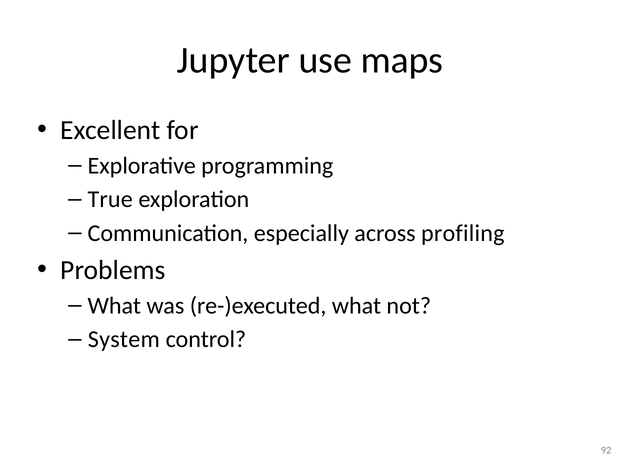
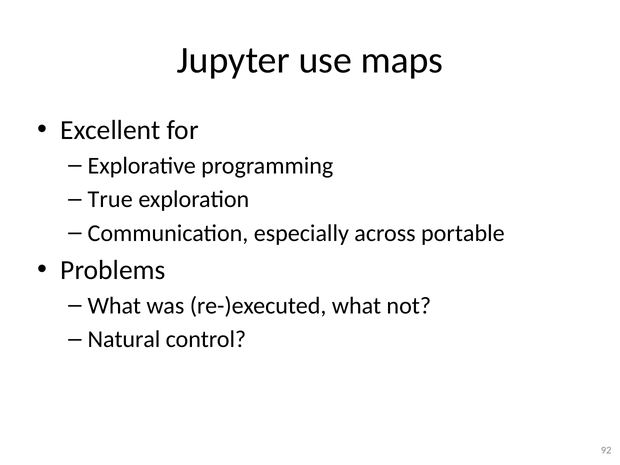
profiling: profiling -> portable
System: System -> Natural
